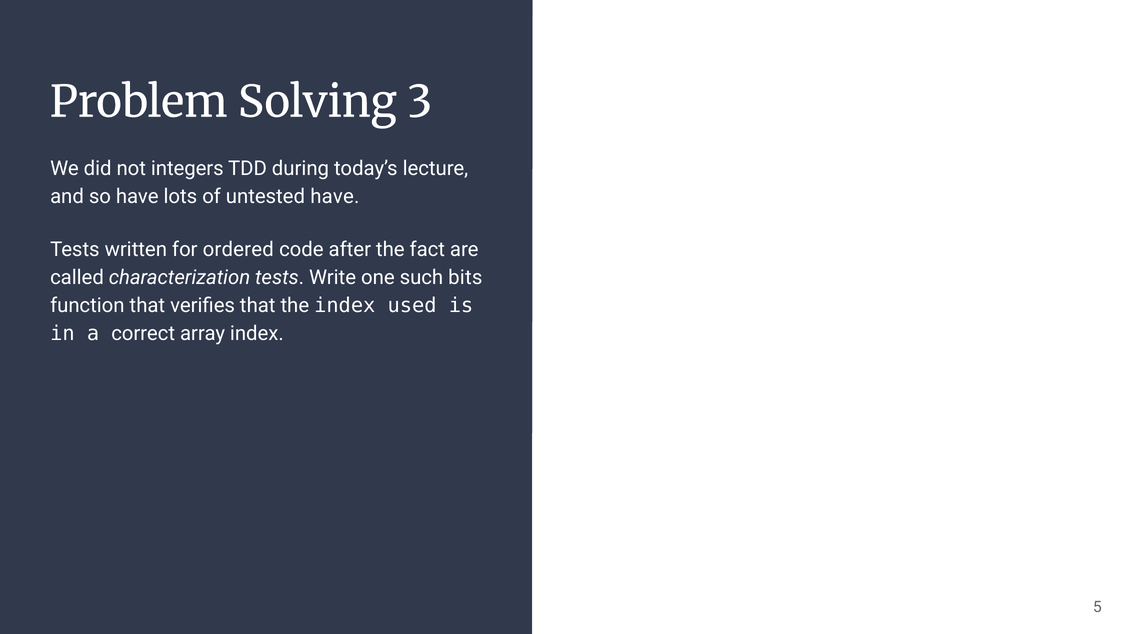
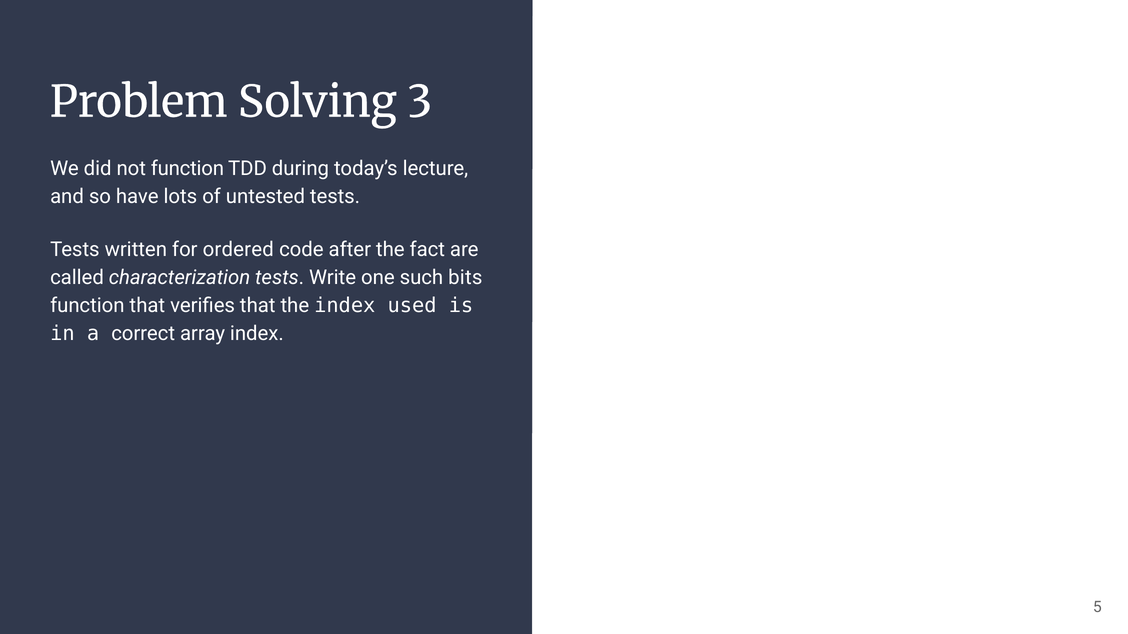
not integers: integers -> function
untested have: have -> tests
